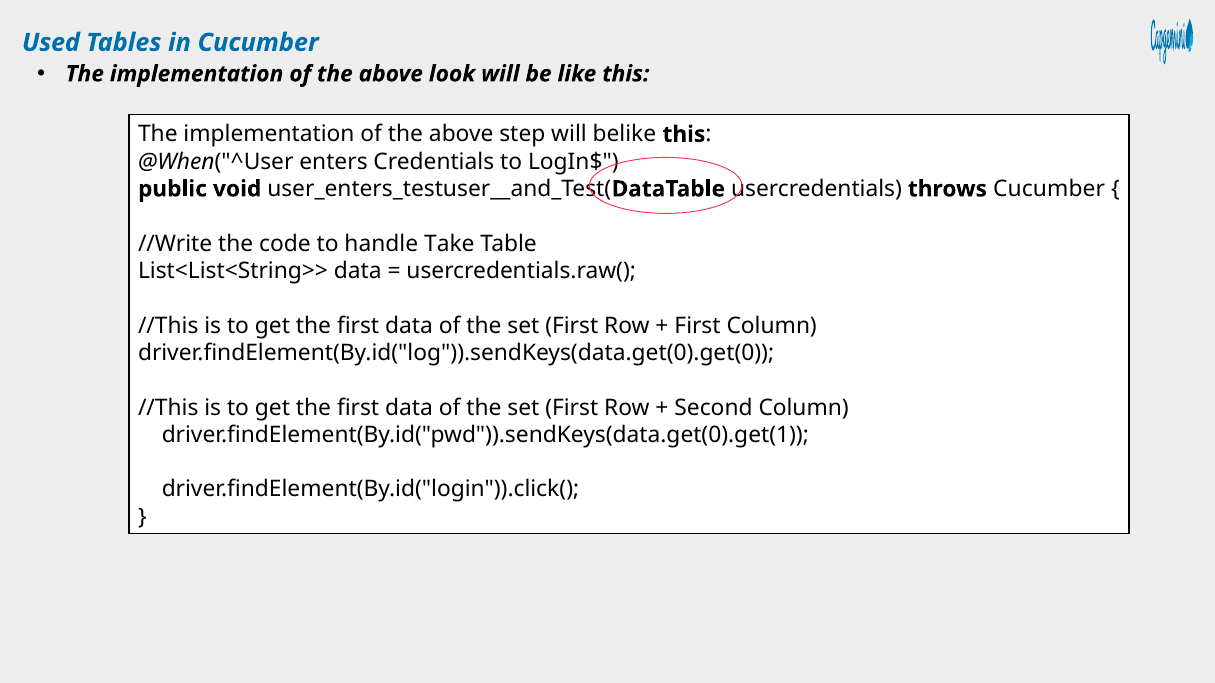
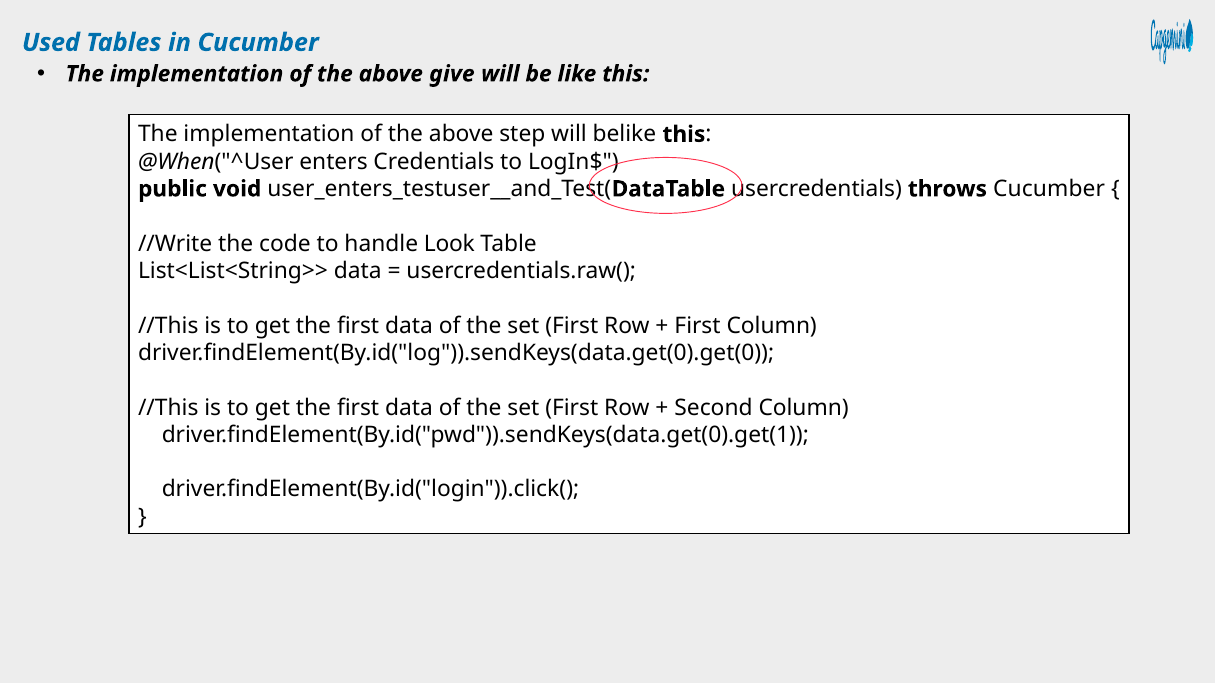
look: look -> give
Take: Take -> Look
